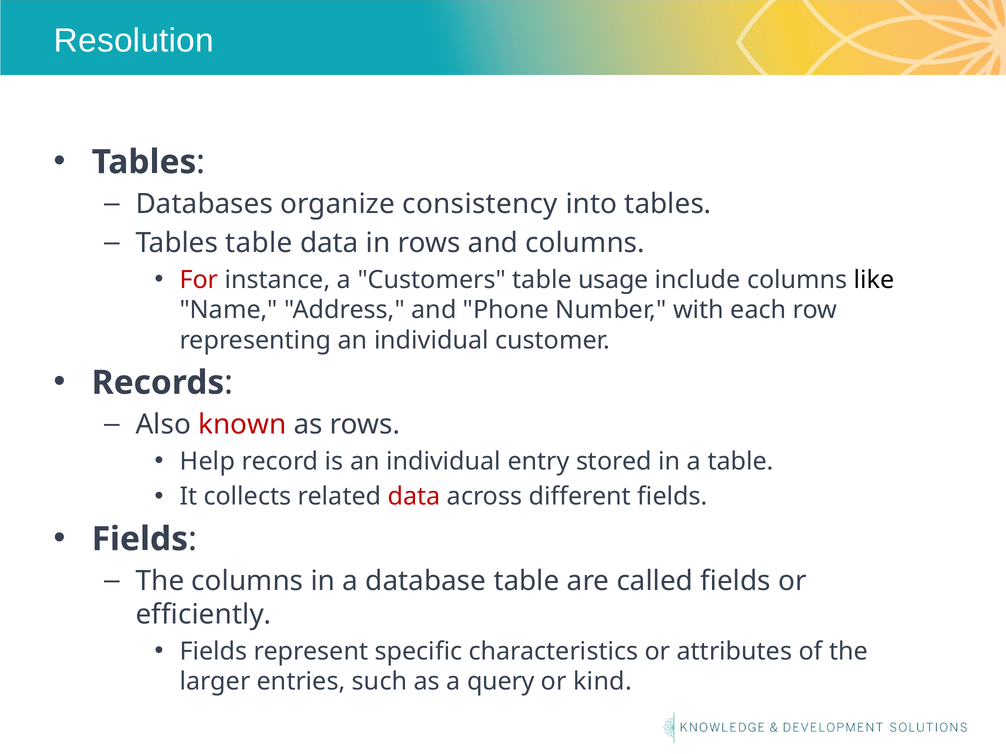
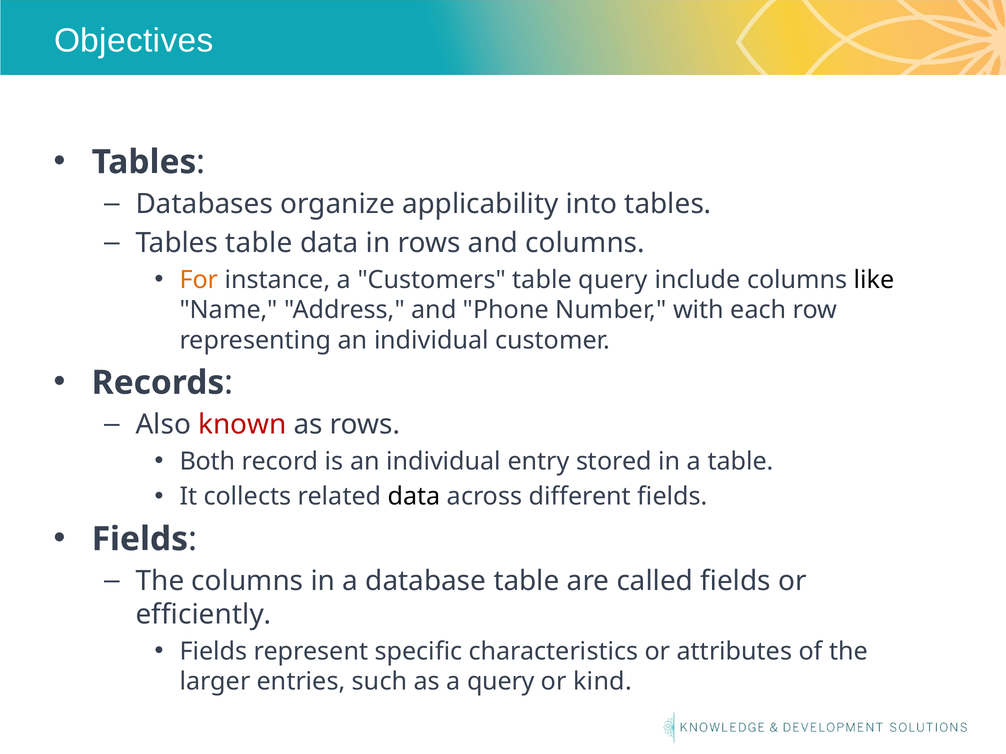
Resolution: Resolution -> Objectives
consistency: consistency -> applicability
For colour: red -> orange
table usage: usage -> query
Help: Help -> Both
data at (414, 497) colour: red -> black
